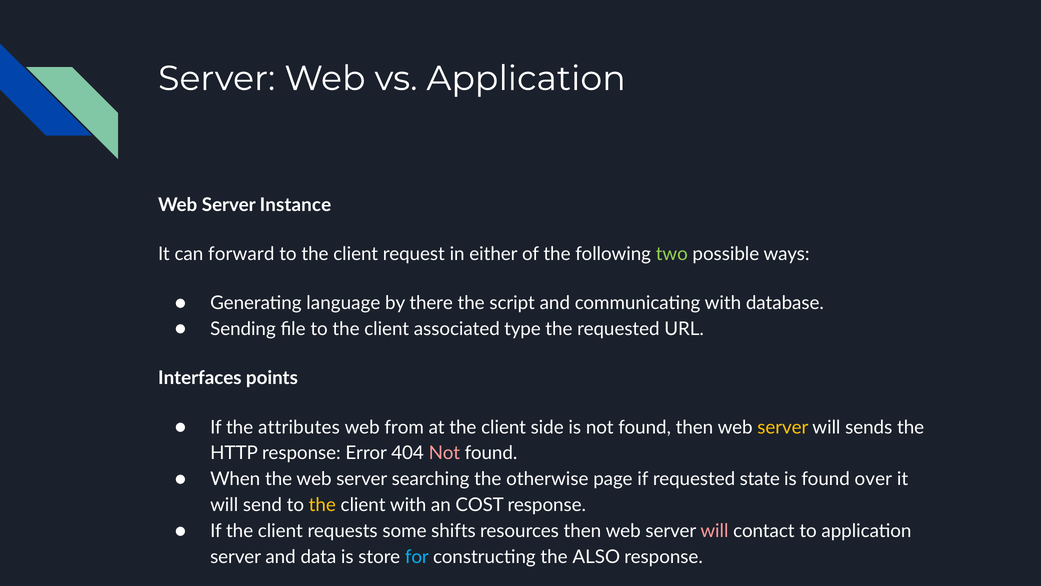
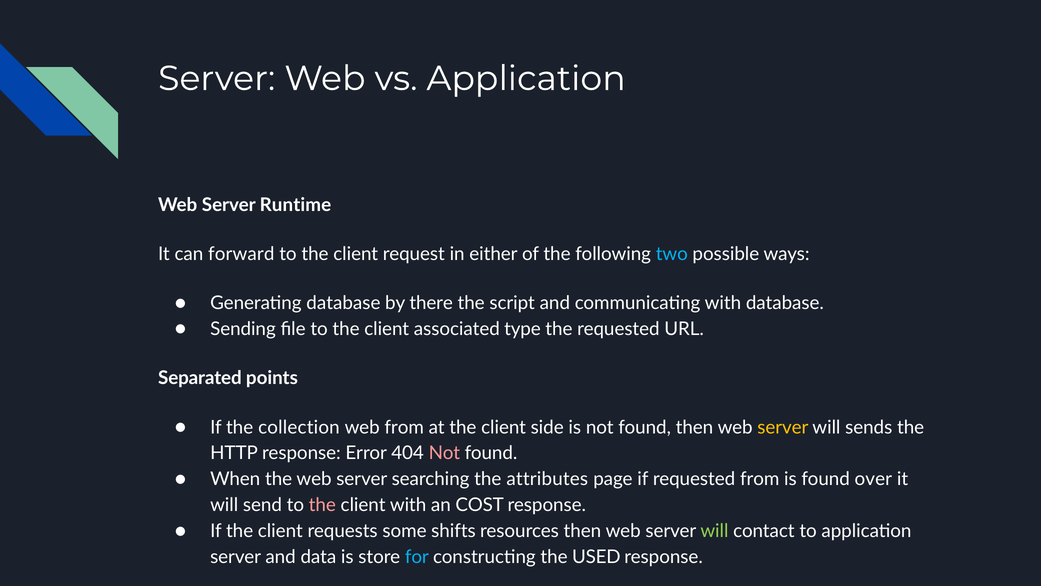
Instance: Instance -> Runtime
two colour: light green -> light blue
Generating language: language -> database
Interfaces: Interfaces -> Separated
attributes: attributes -> collection
otherwise: otherwise -> attributes
requested state: state -> from
the at (322, 505) colour: yellow -> pink
will at (714, 531) colour: pink -> light green
ALSO: ALSO -> USED
